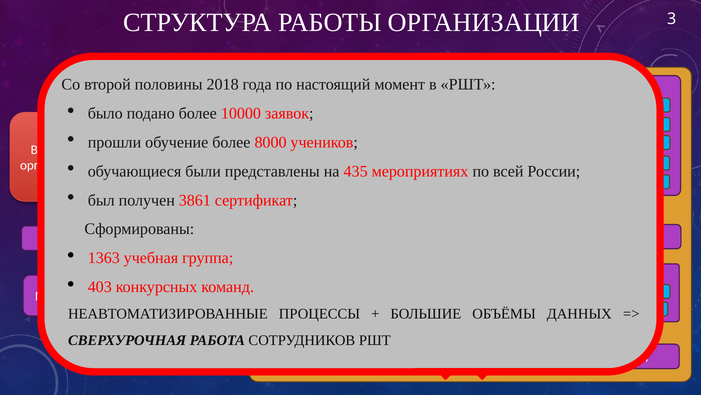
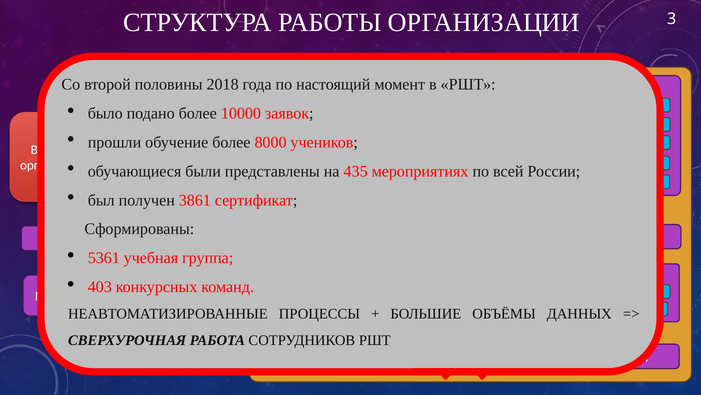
1363: 1363 -> 5361
